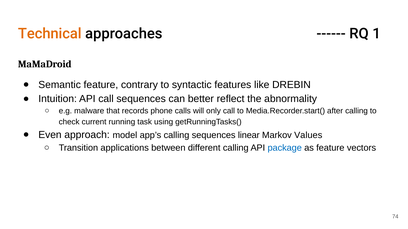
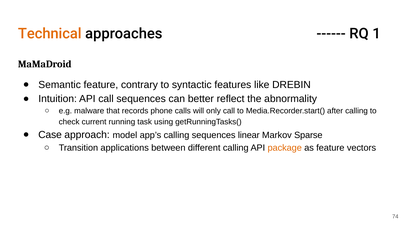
Even: Even -> Case
Values: Values -> Sparse
package colour: blue -> orange
